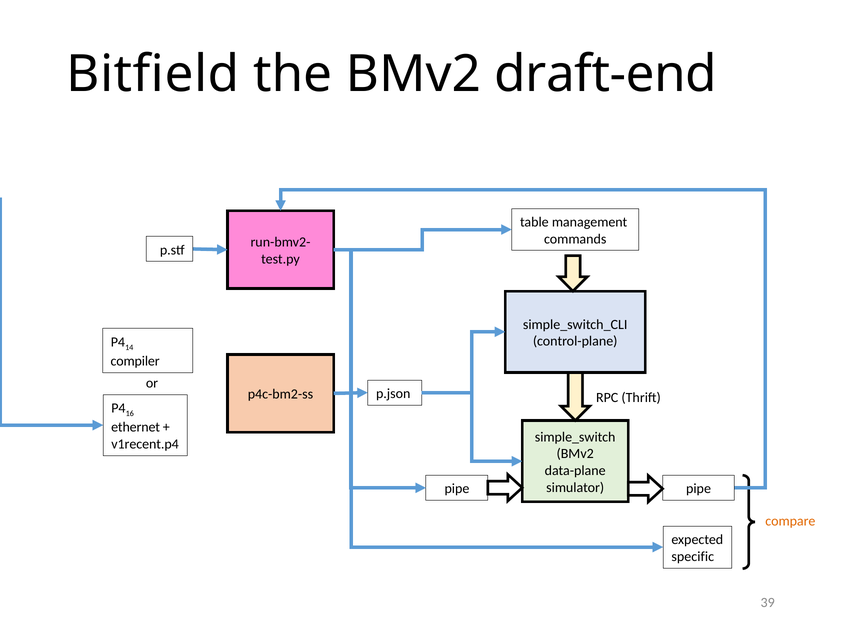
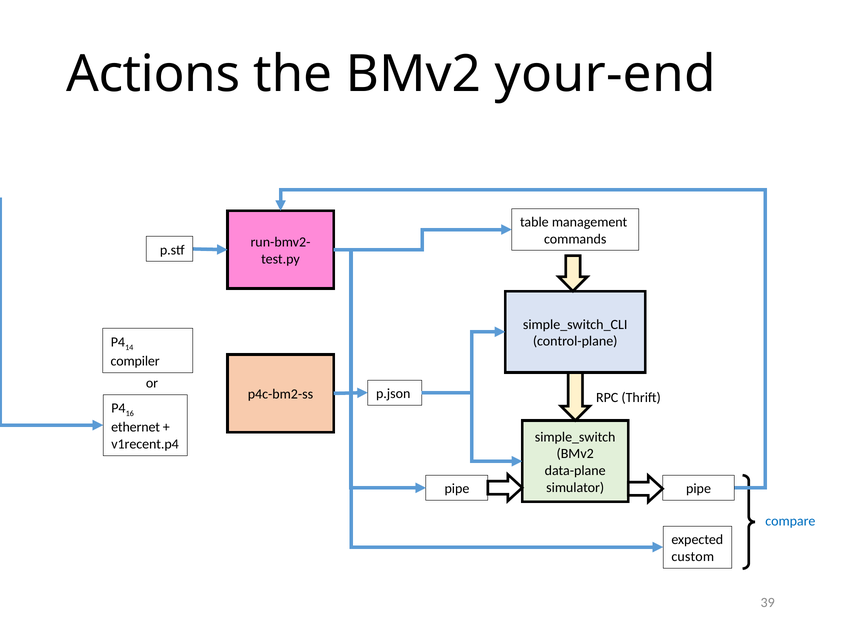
Bitfield: Bitfield -> Actions
draft-end: draft-end -> your-end
compare colour: orange -> blue
specific: specific -> custom
